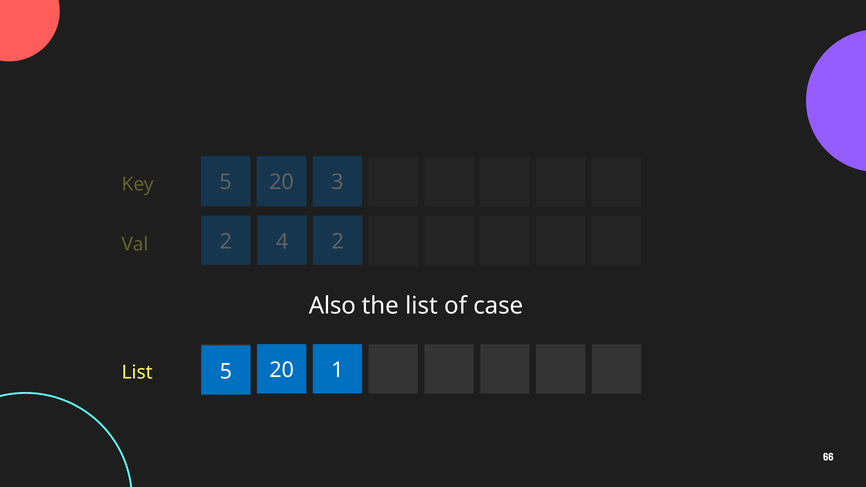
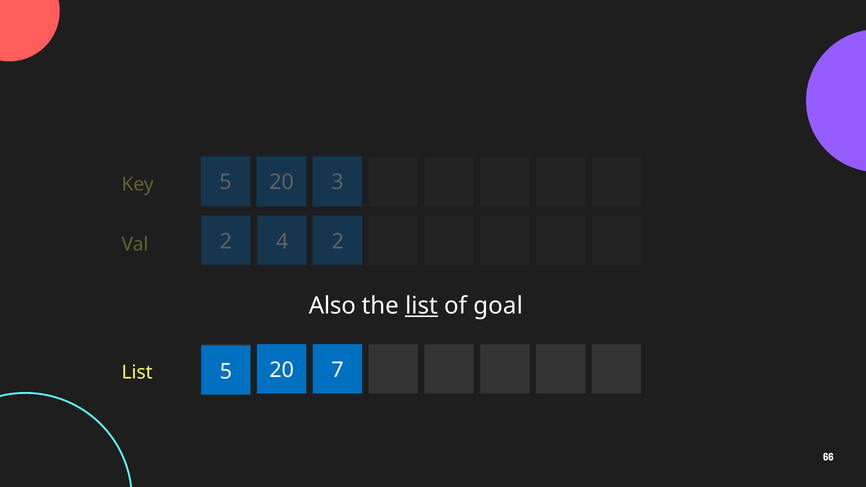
list at (421, 306) underline: none -> present
case: case -> goal
1: 1 -> 7
